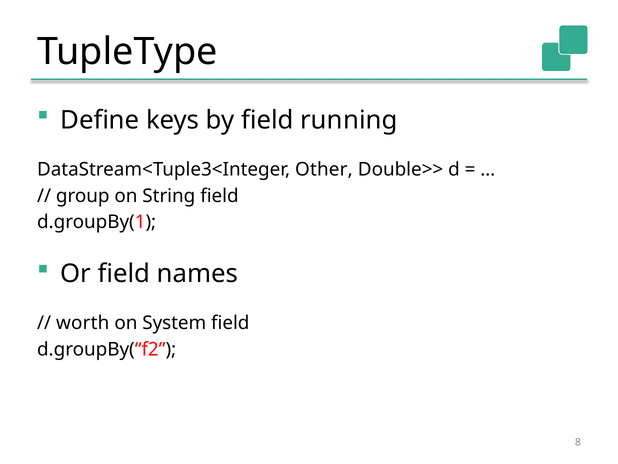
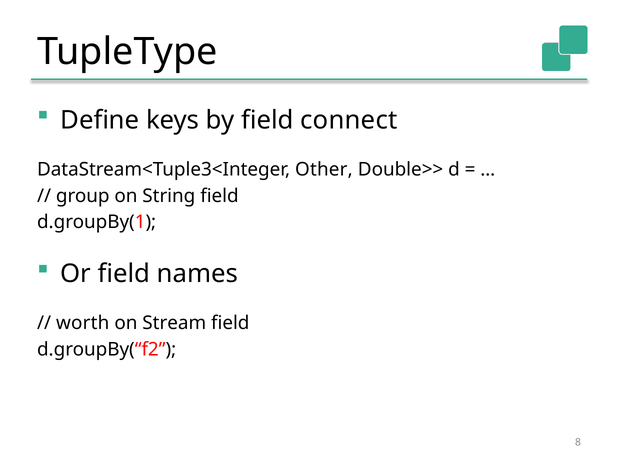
running: running -> connect
System: System -> Stream
